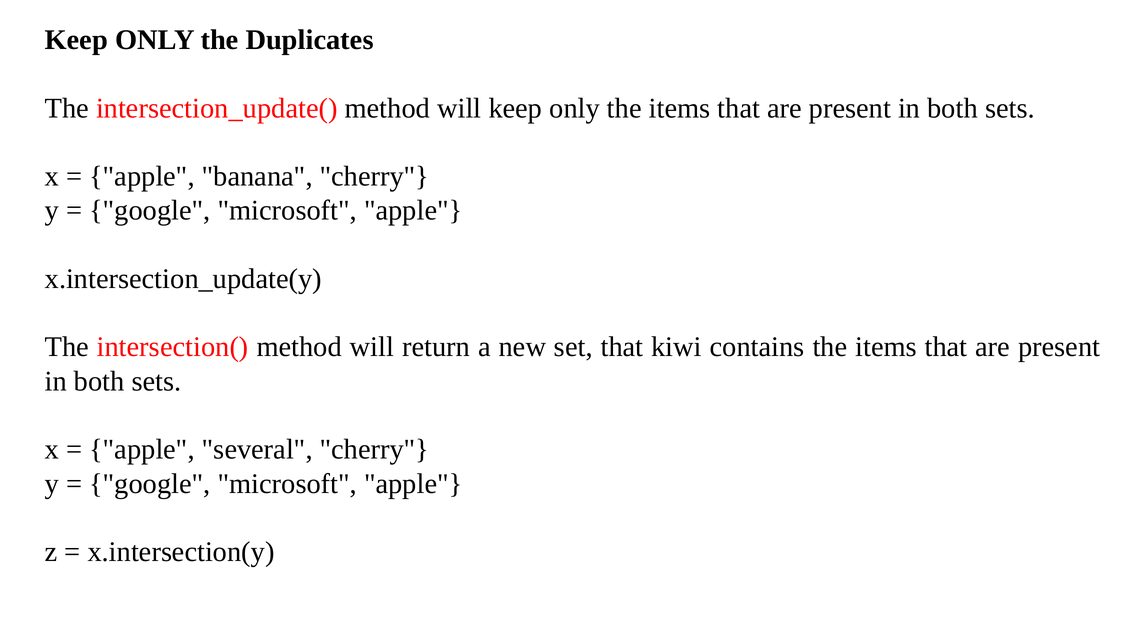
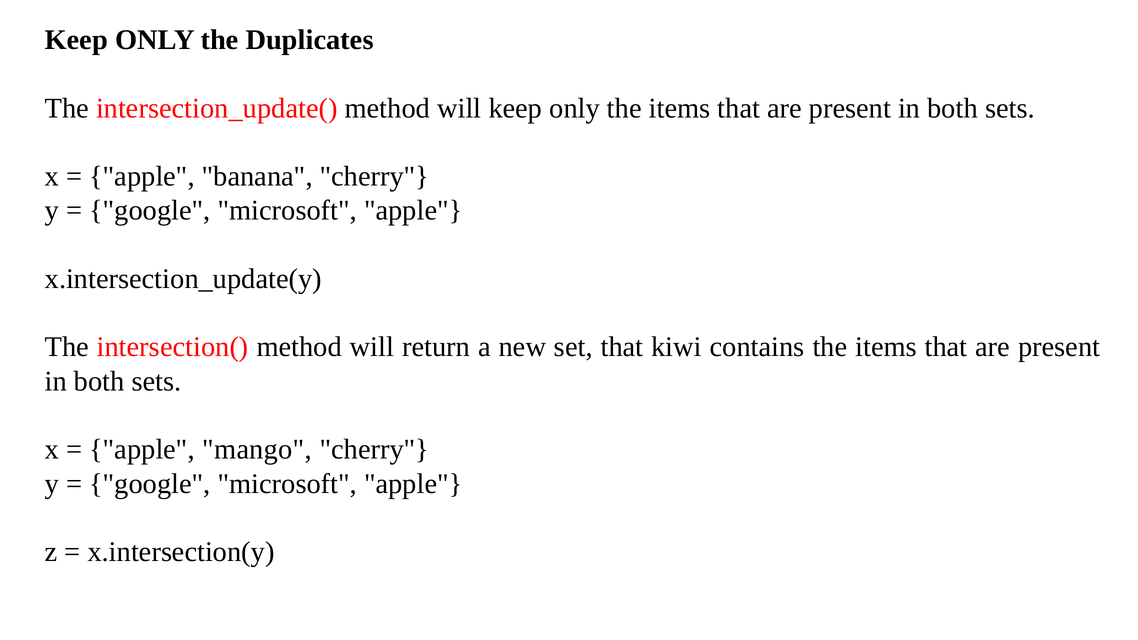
several: several -> mango
